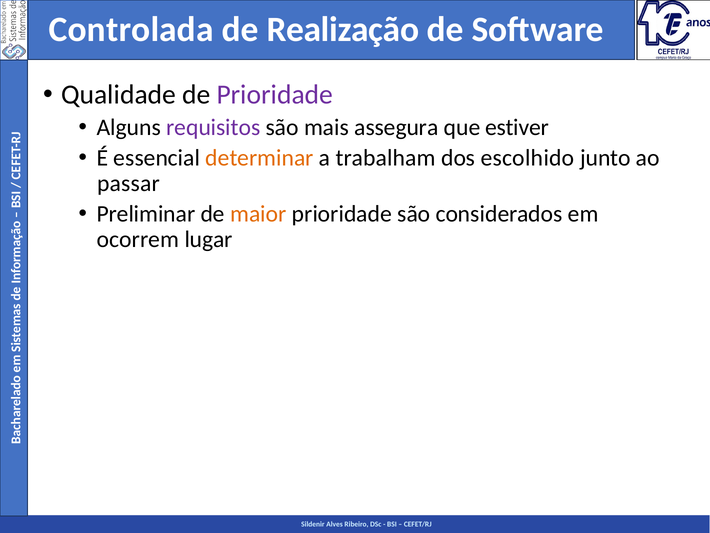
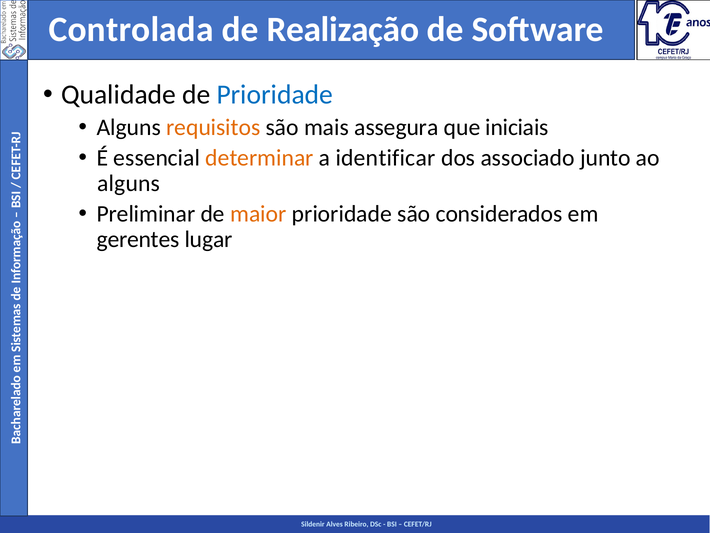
Prioridade at (275, 94) colour: purple -> blue
requisitos colour: purple -> orange
estiver: estiver -> iniciais
trabalham: trabalham -> identificar
escolhido: escolhido -> associado
passar at (129, 183): passar -> alguns
ocorrem: ocorrem -> gerentes
